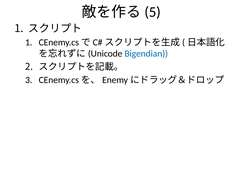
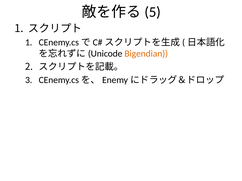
Bigendian colour: blue -> orange
